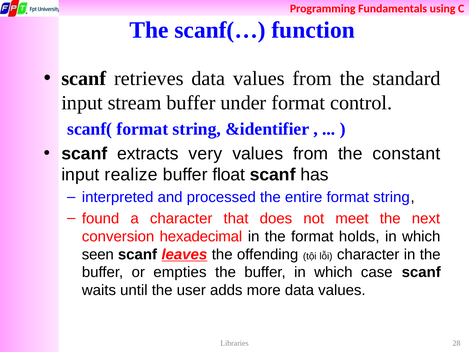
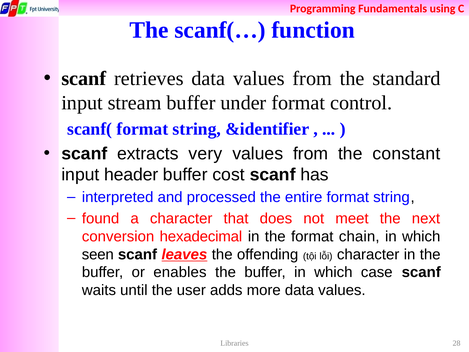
realize: realize -> header
float: float -> cost
holds: holds -> chain
empties: empties -> enables
